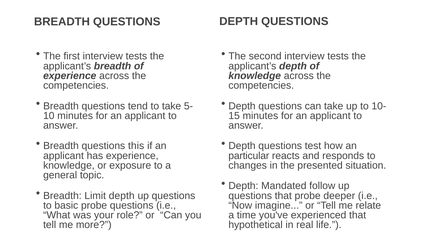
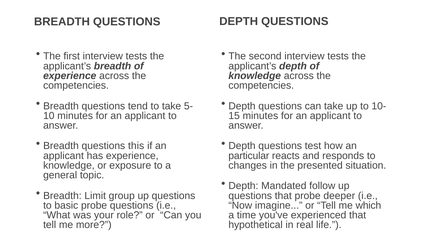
Limit depth: depth -> group
relate: relate -> which
